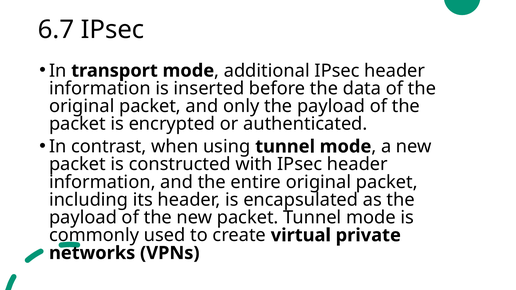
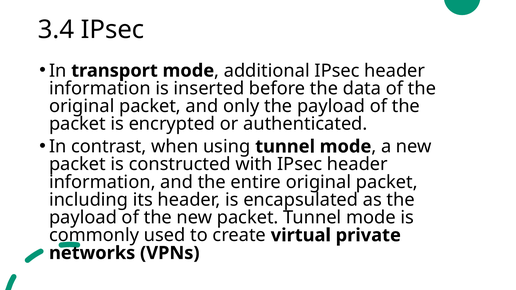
6.7: 6.7 -> 3.4
